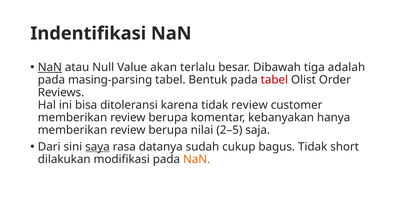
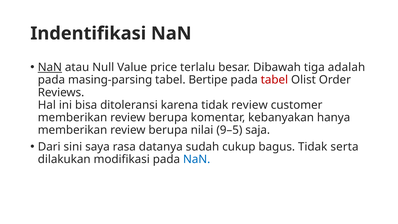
akan: akan -> price
Bentuk: Bentuk -> Bertipe
2–5: 2–5 -> 9–5
saya underline: present -> none
short: short -> serta
NaN at (197, 159) colour: orange -> blue
